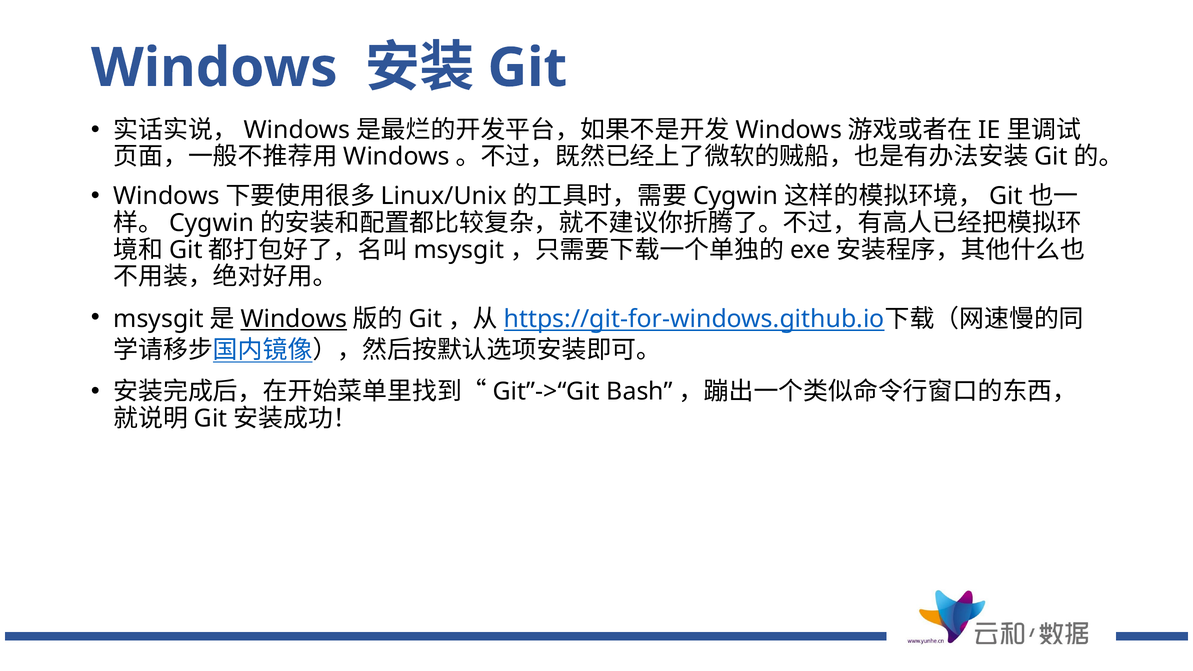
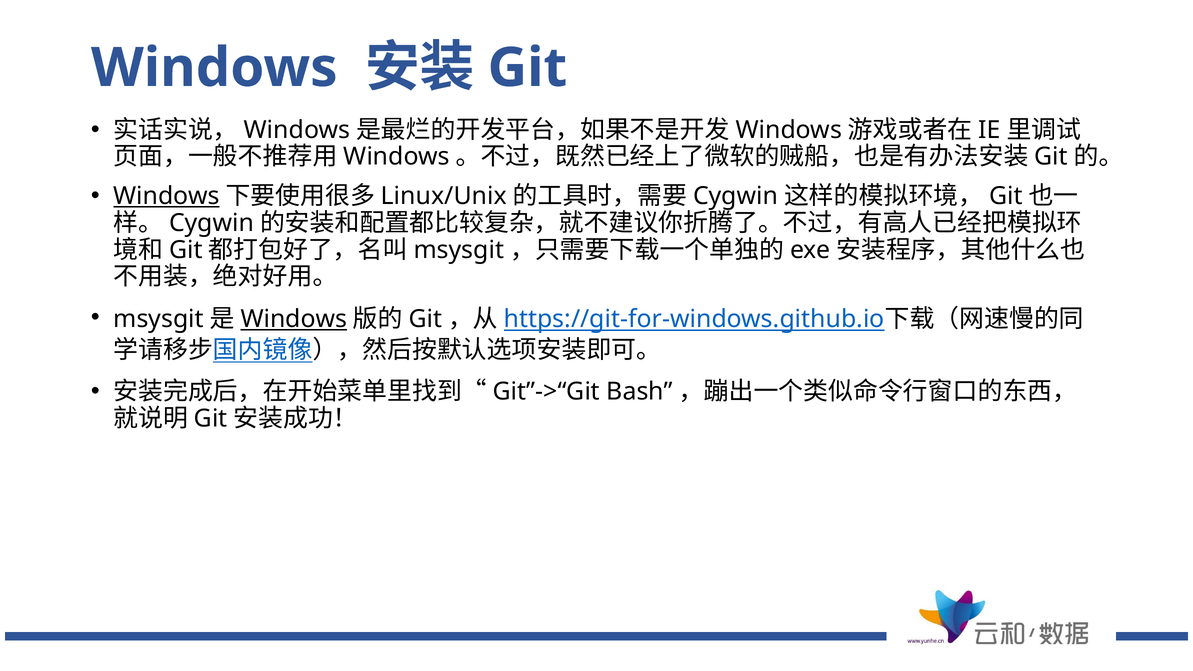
Windows at (167, 196) underline: none -> present
